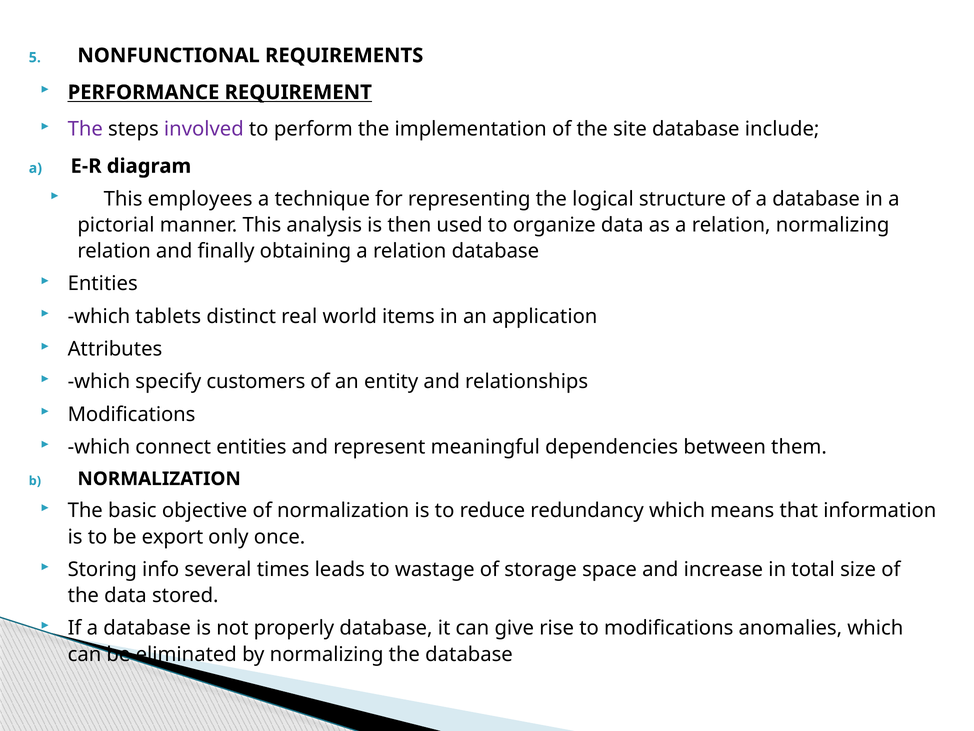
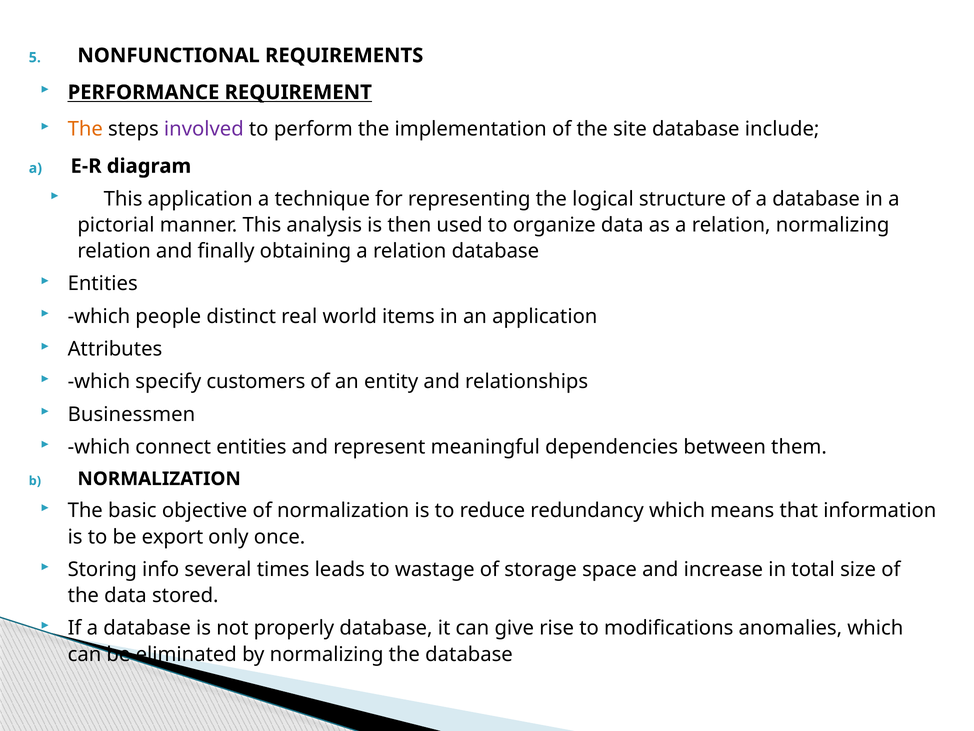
The at (85, 129) colour: purple -> orange
This employees: employees -> application
tablets: tablets -> people
Modifications at (132, 414): Modifications -> Businessmen
